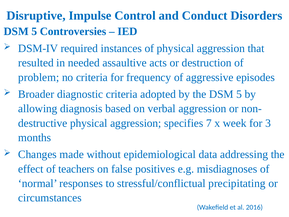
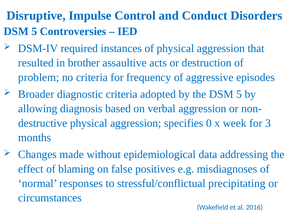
needed: needed -> brother
7: 7 -> 0
teachers: teachers -> blaming
